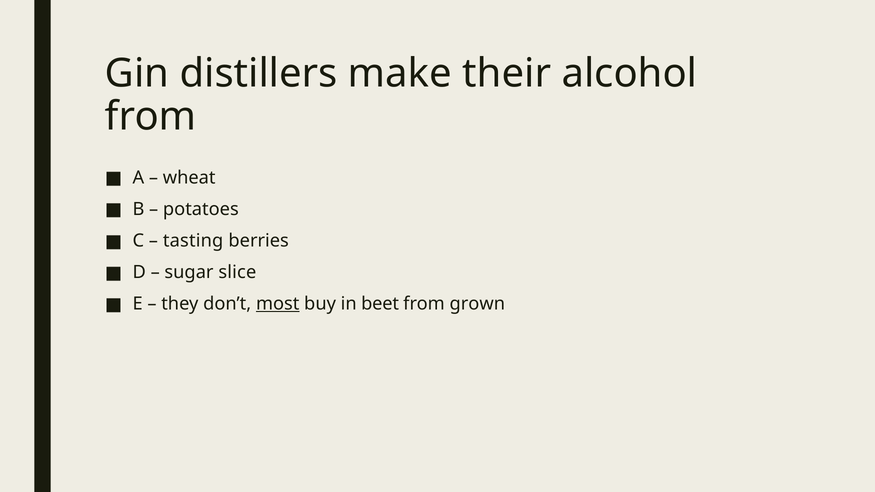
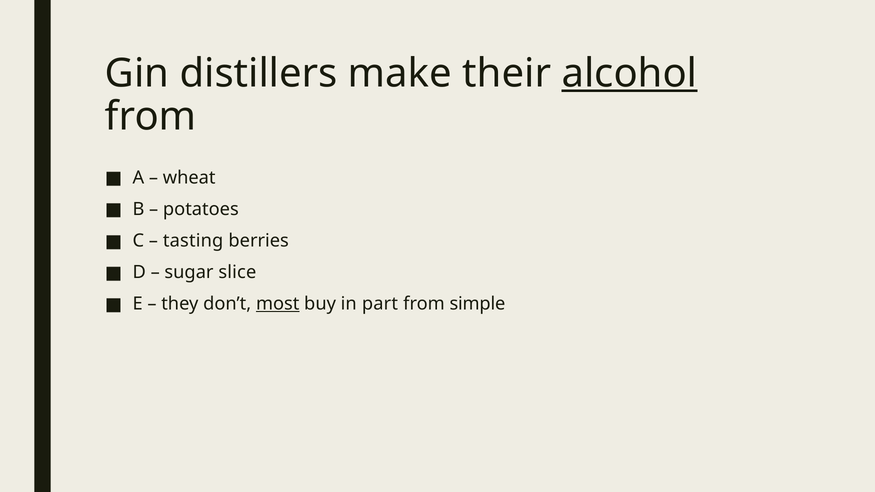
alcohol underline: none -> present
beet: beet -> part
grown: grown -> simple
